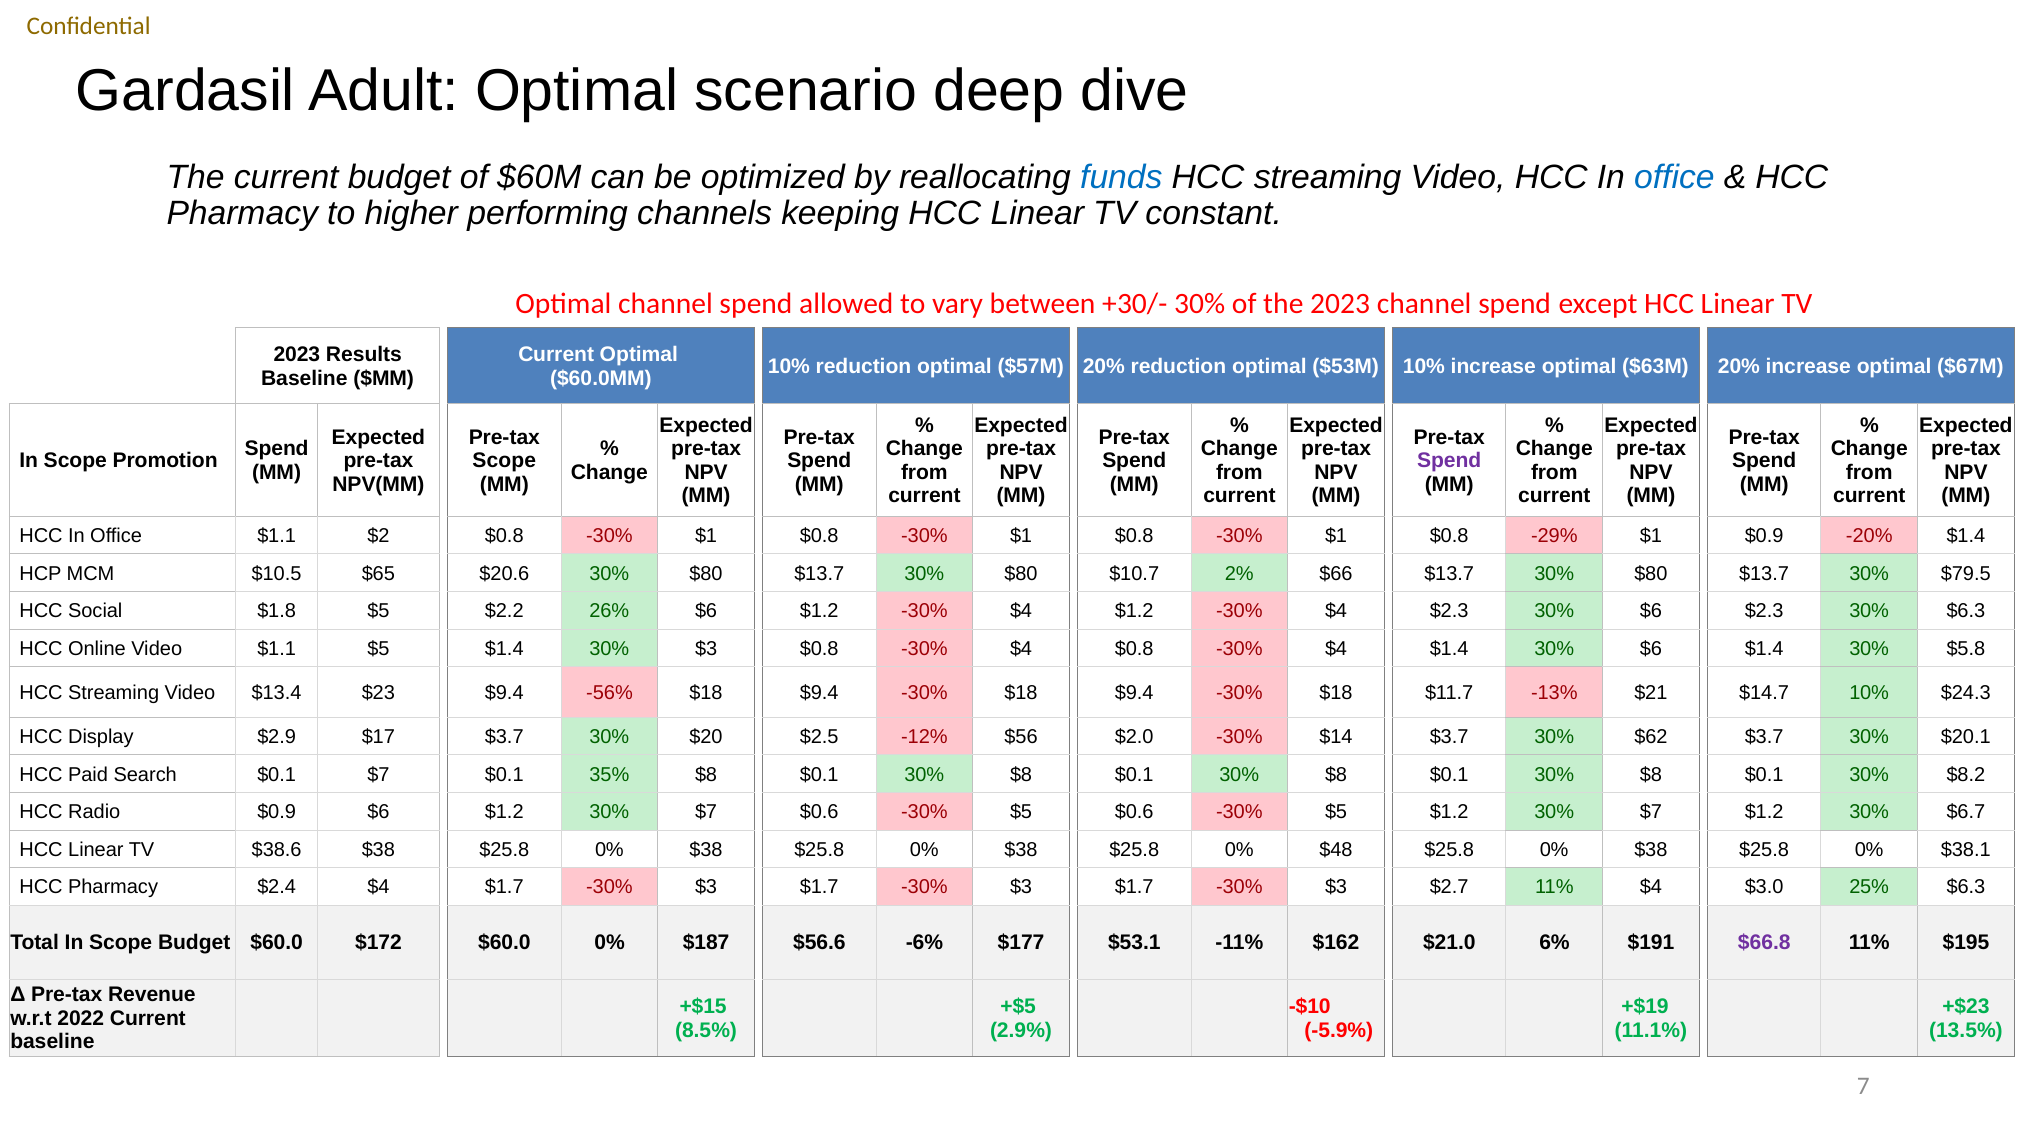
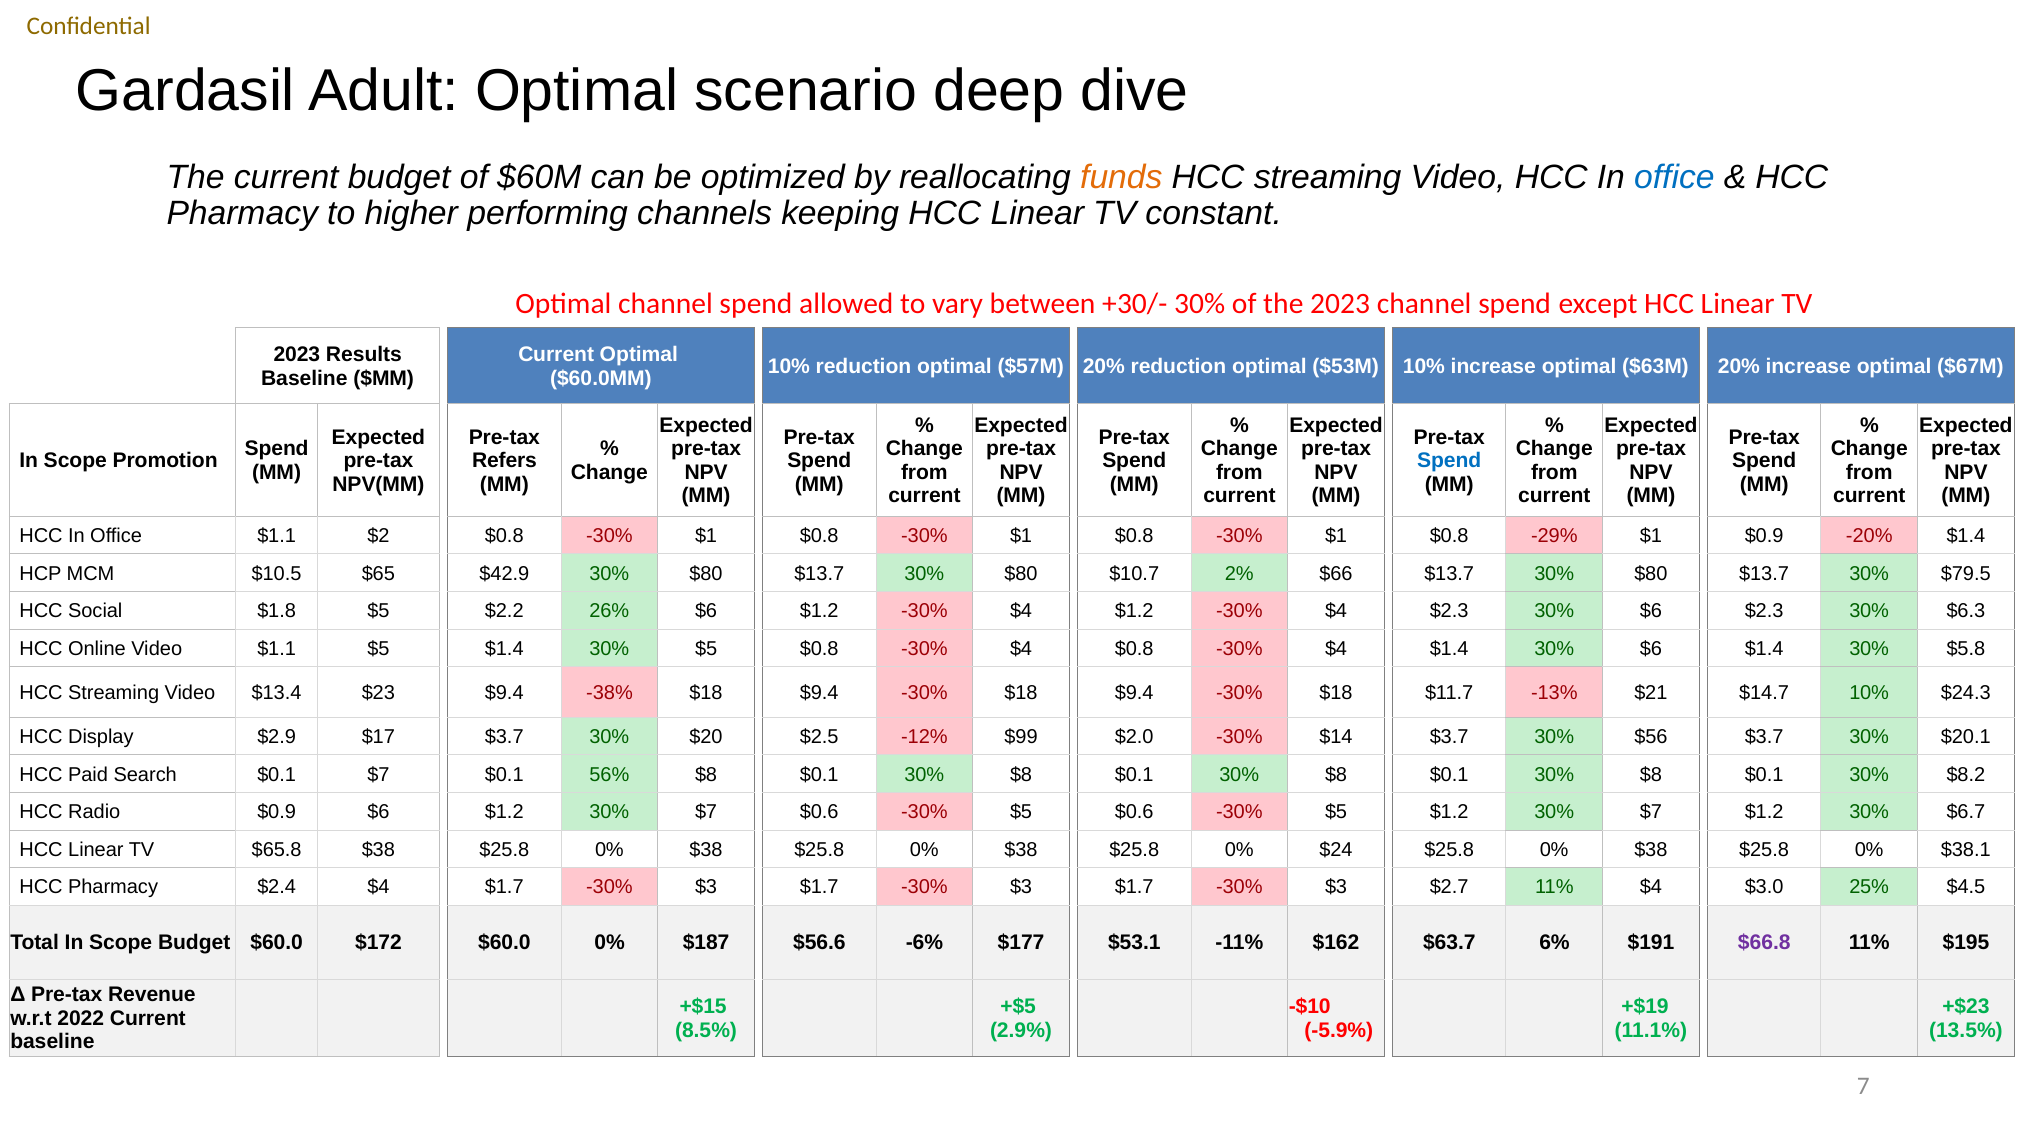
funds colour: blue -> orange
Scope at (504, 461): Scope -> Refers
Spend at (1449, 461) colour: purple -> blue
$20.6: $20.6 -> $42.9
30% $3: $3 -> $5
-56%: -56% -> -38%
$56: $56 -> $99
$62: $62 -> $56
35%: 35% -> 56%
$38.6: $38.6 -> $65.8
$48: $48 -> $24
25% $6.3: $6.3 -> $4.5
$21.0: $21.0 -> $63.7
